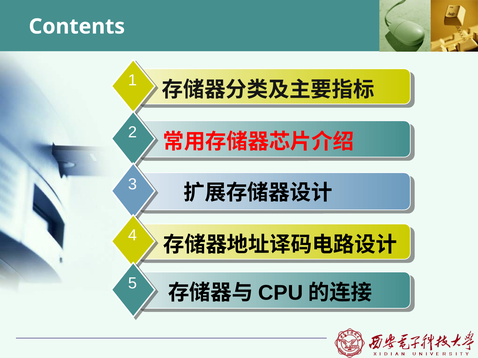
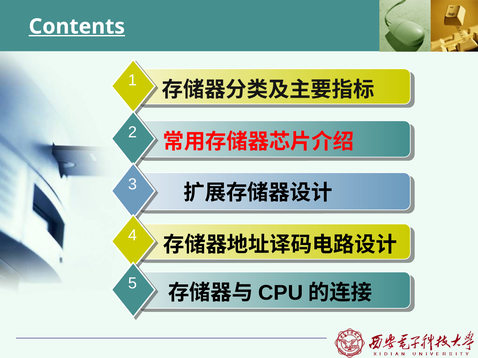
Contents underline: none -> present
